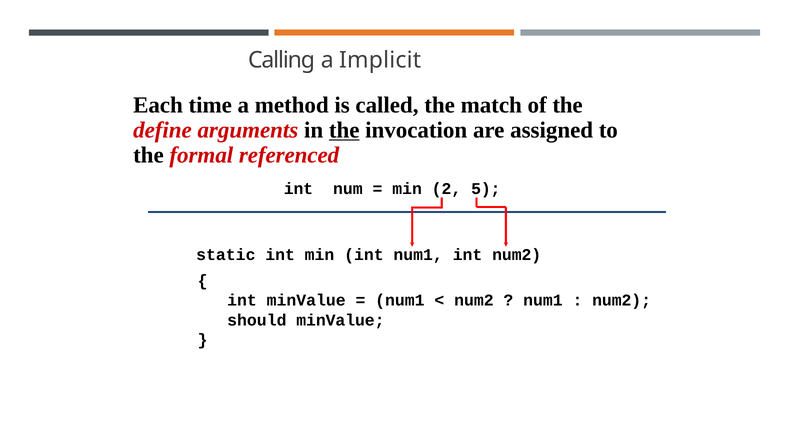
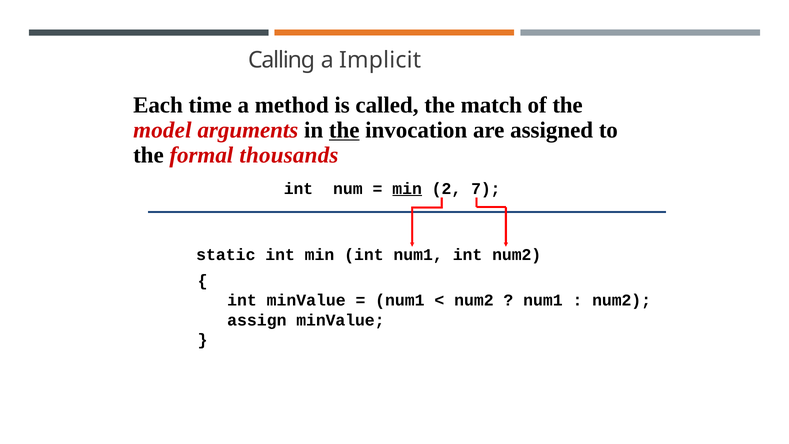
define: define -> model
referenced: referenced -> thousands
min at (407, 189) underline: none -> present
5: 5 -> 7
should: should -> assign
